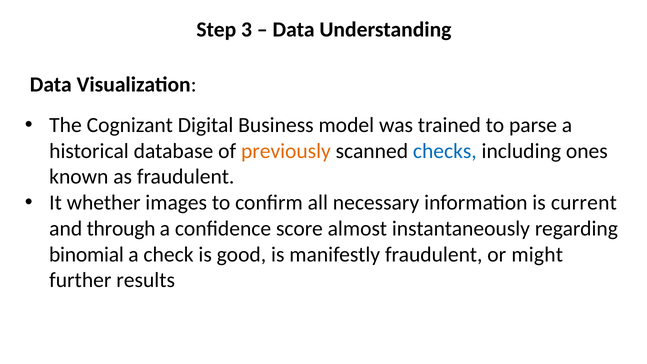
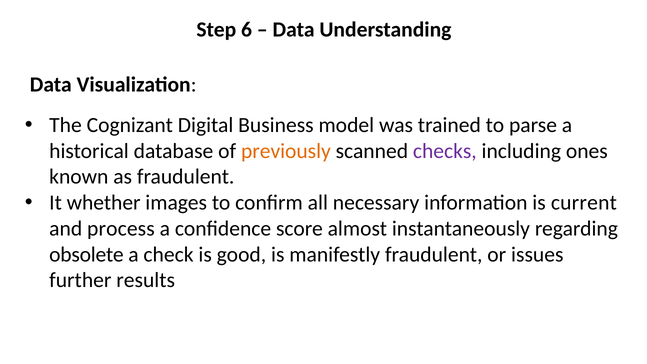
3: 3 -> 6
checks colour: blue -> purple
through: through -> process
binomial: binomial -> obsolete
might: might -> issues
